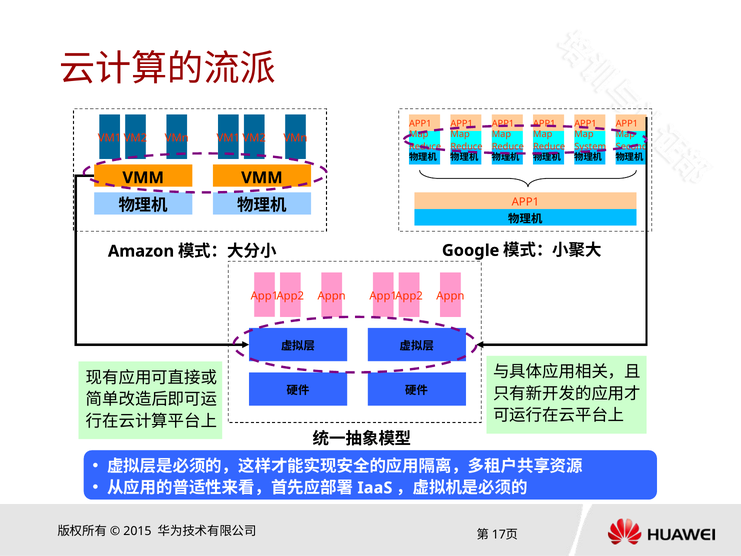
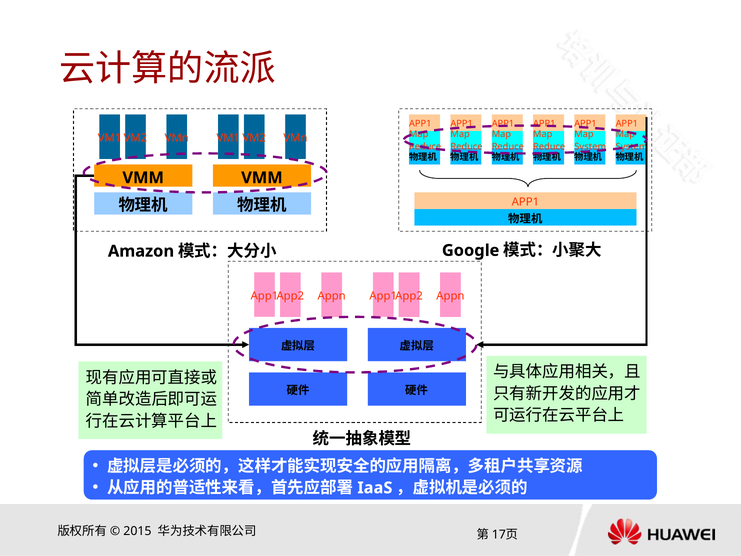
Second at (632, 146): Second -> System
